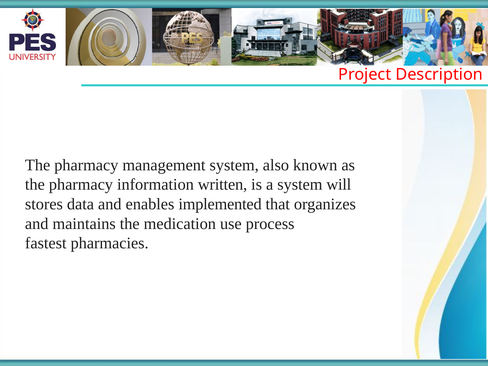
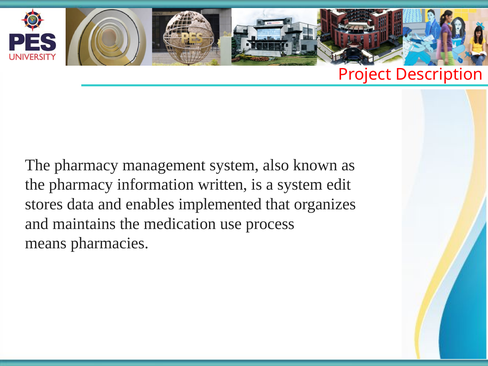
will: will -> edit
fastest: fastest -> means
